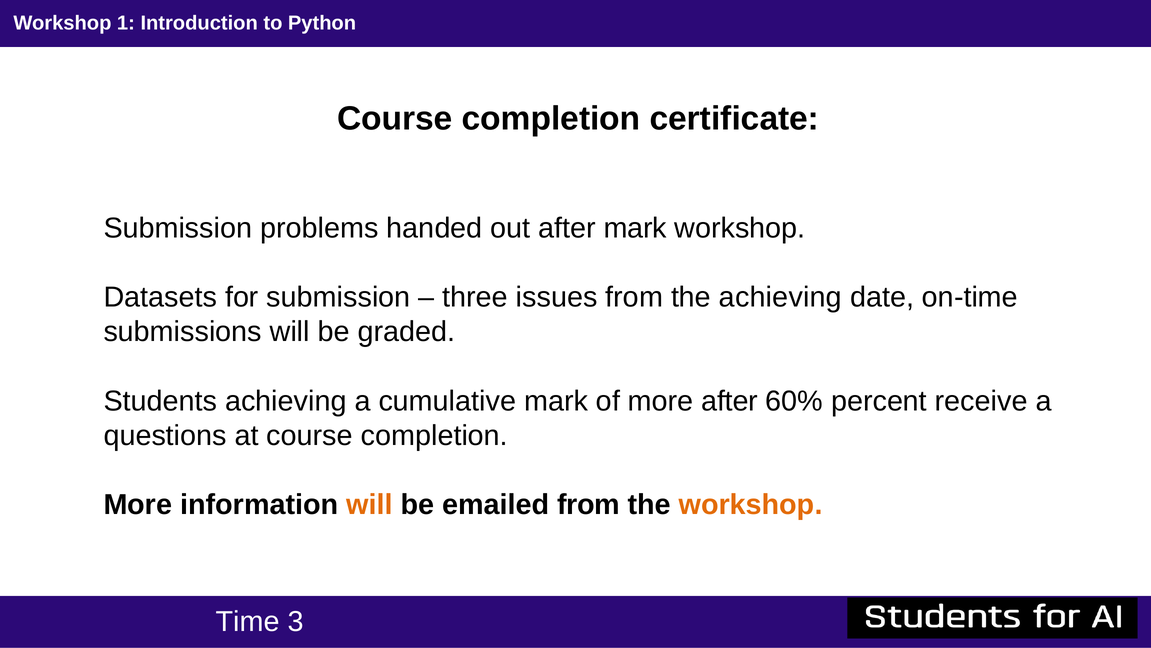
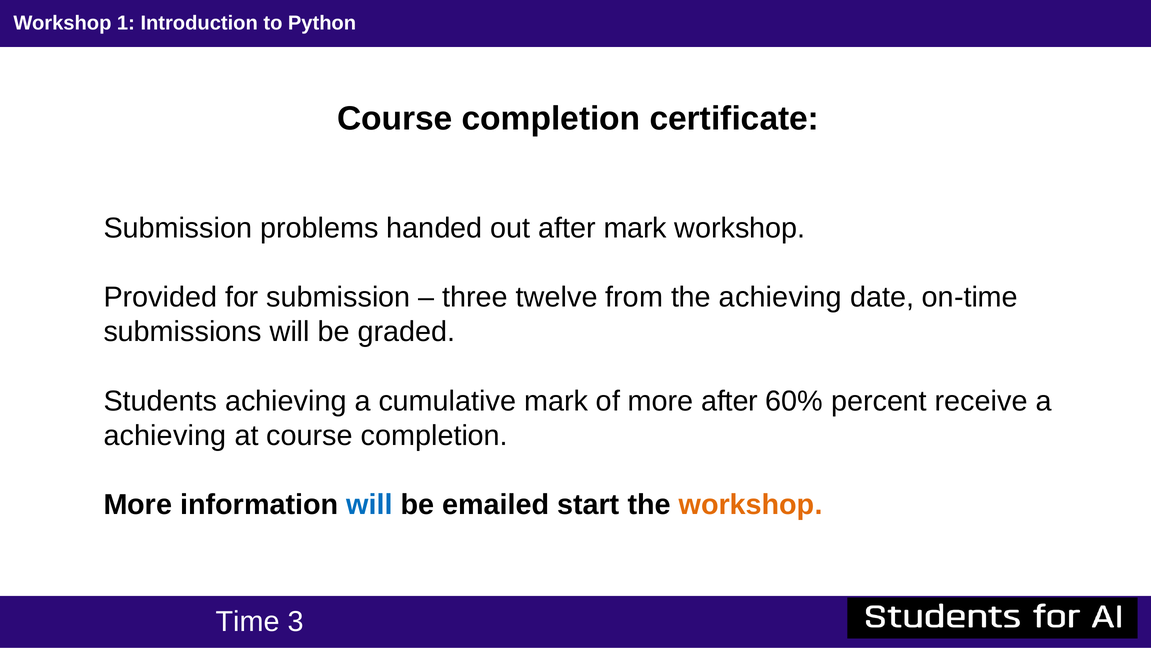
Datasets: Datasets -> Provided
issues: issues -> twelve
questions at (165, 435): questions -> achieving
will at (369, 504) colour: orange -> blue
emailed from: from -> start
